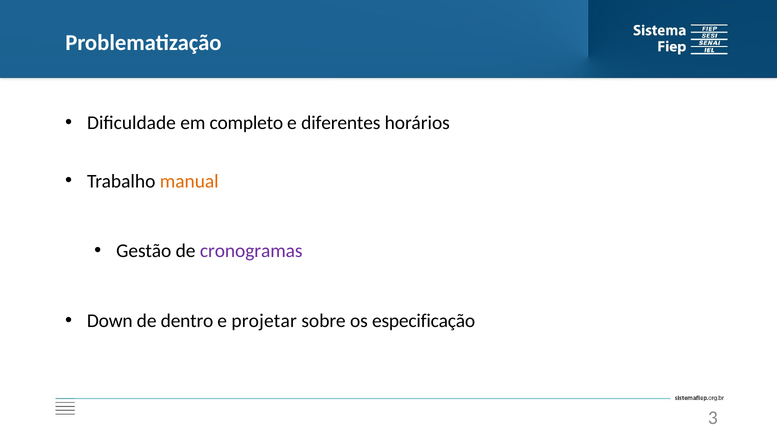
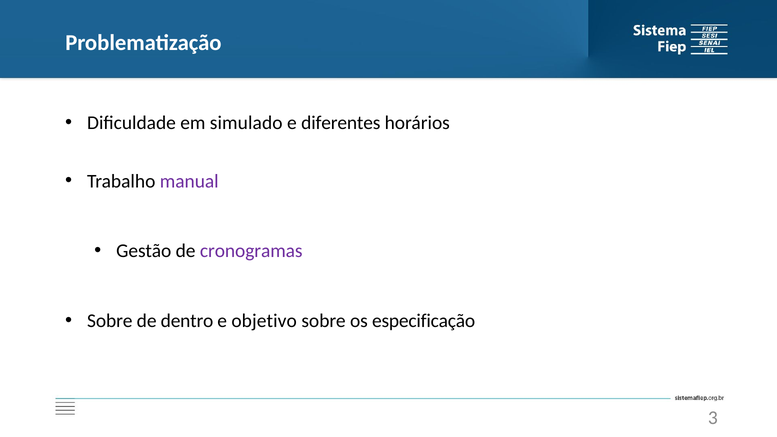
completo: completo -> simulado
manual colour: orange -> purple
Down at (110, 321): Down -> Sobre
projetar: projetar -> objetivo
